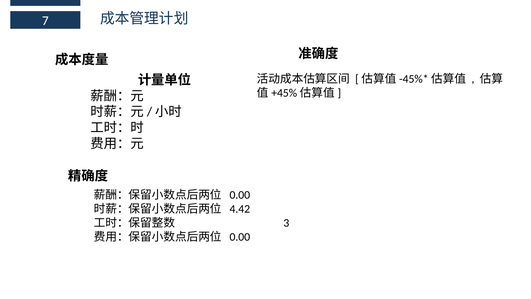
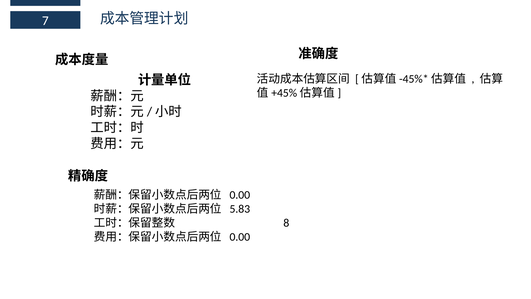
4.42: 4.42 -> 5.83
3: 3 -> 8
